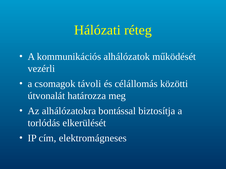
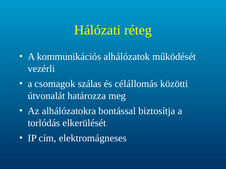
távoli: távoli -> szálas
